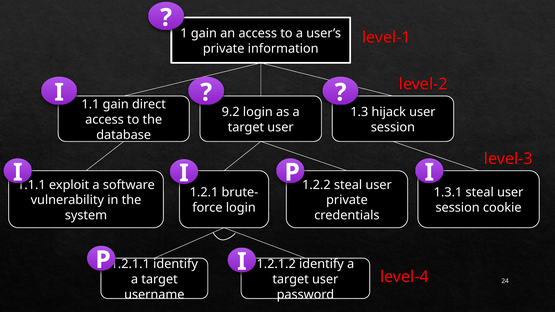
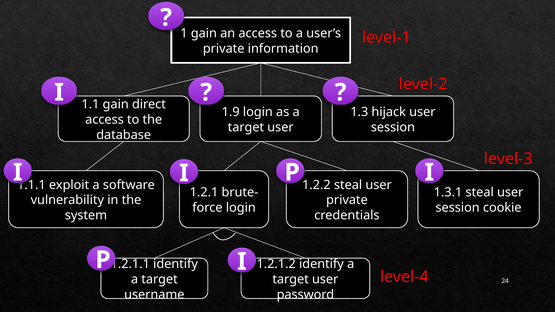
9.2: 9.2 -> 1.9
